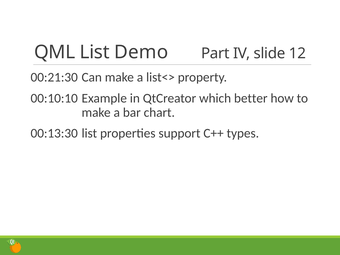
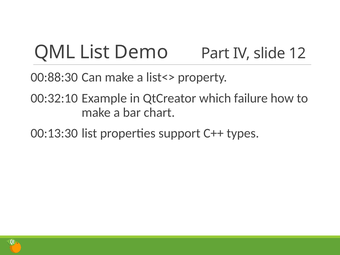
00:21:30: 00:21:30 -> 00:88:30
00:10:10: 00:10:10 -> 00:32:10
better: better -> failure
